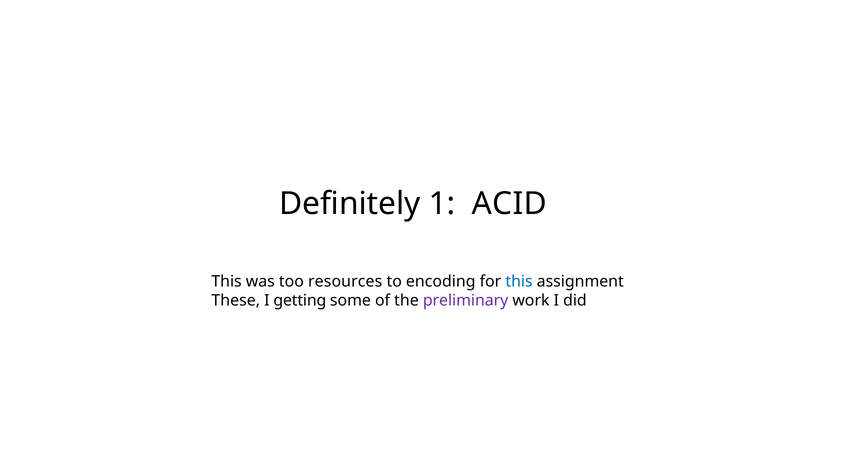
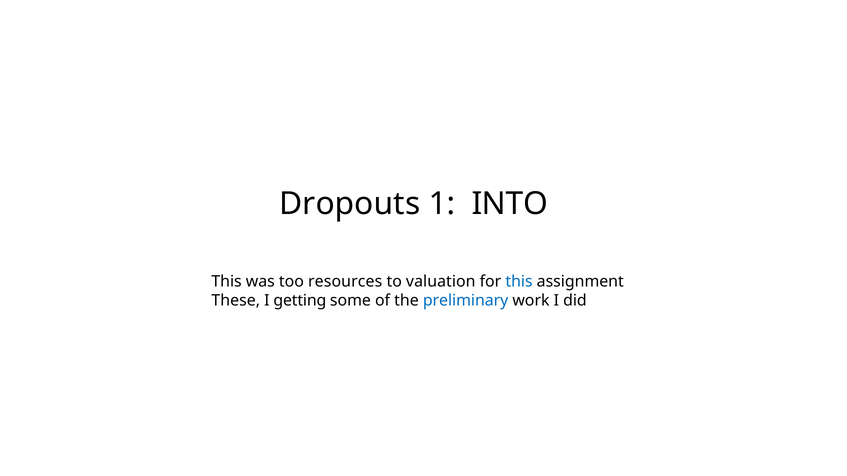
Definitely: Definitely -> Dropouts
ACID: ACID -> INTO
encoding: encoding -> valuation
preliminary colour: purple -> blue
